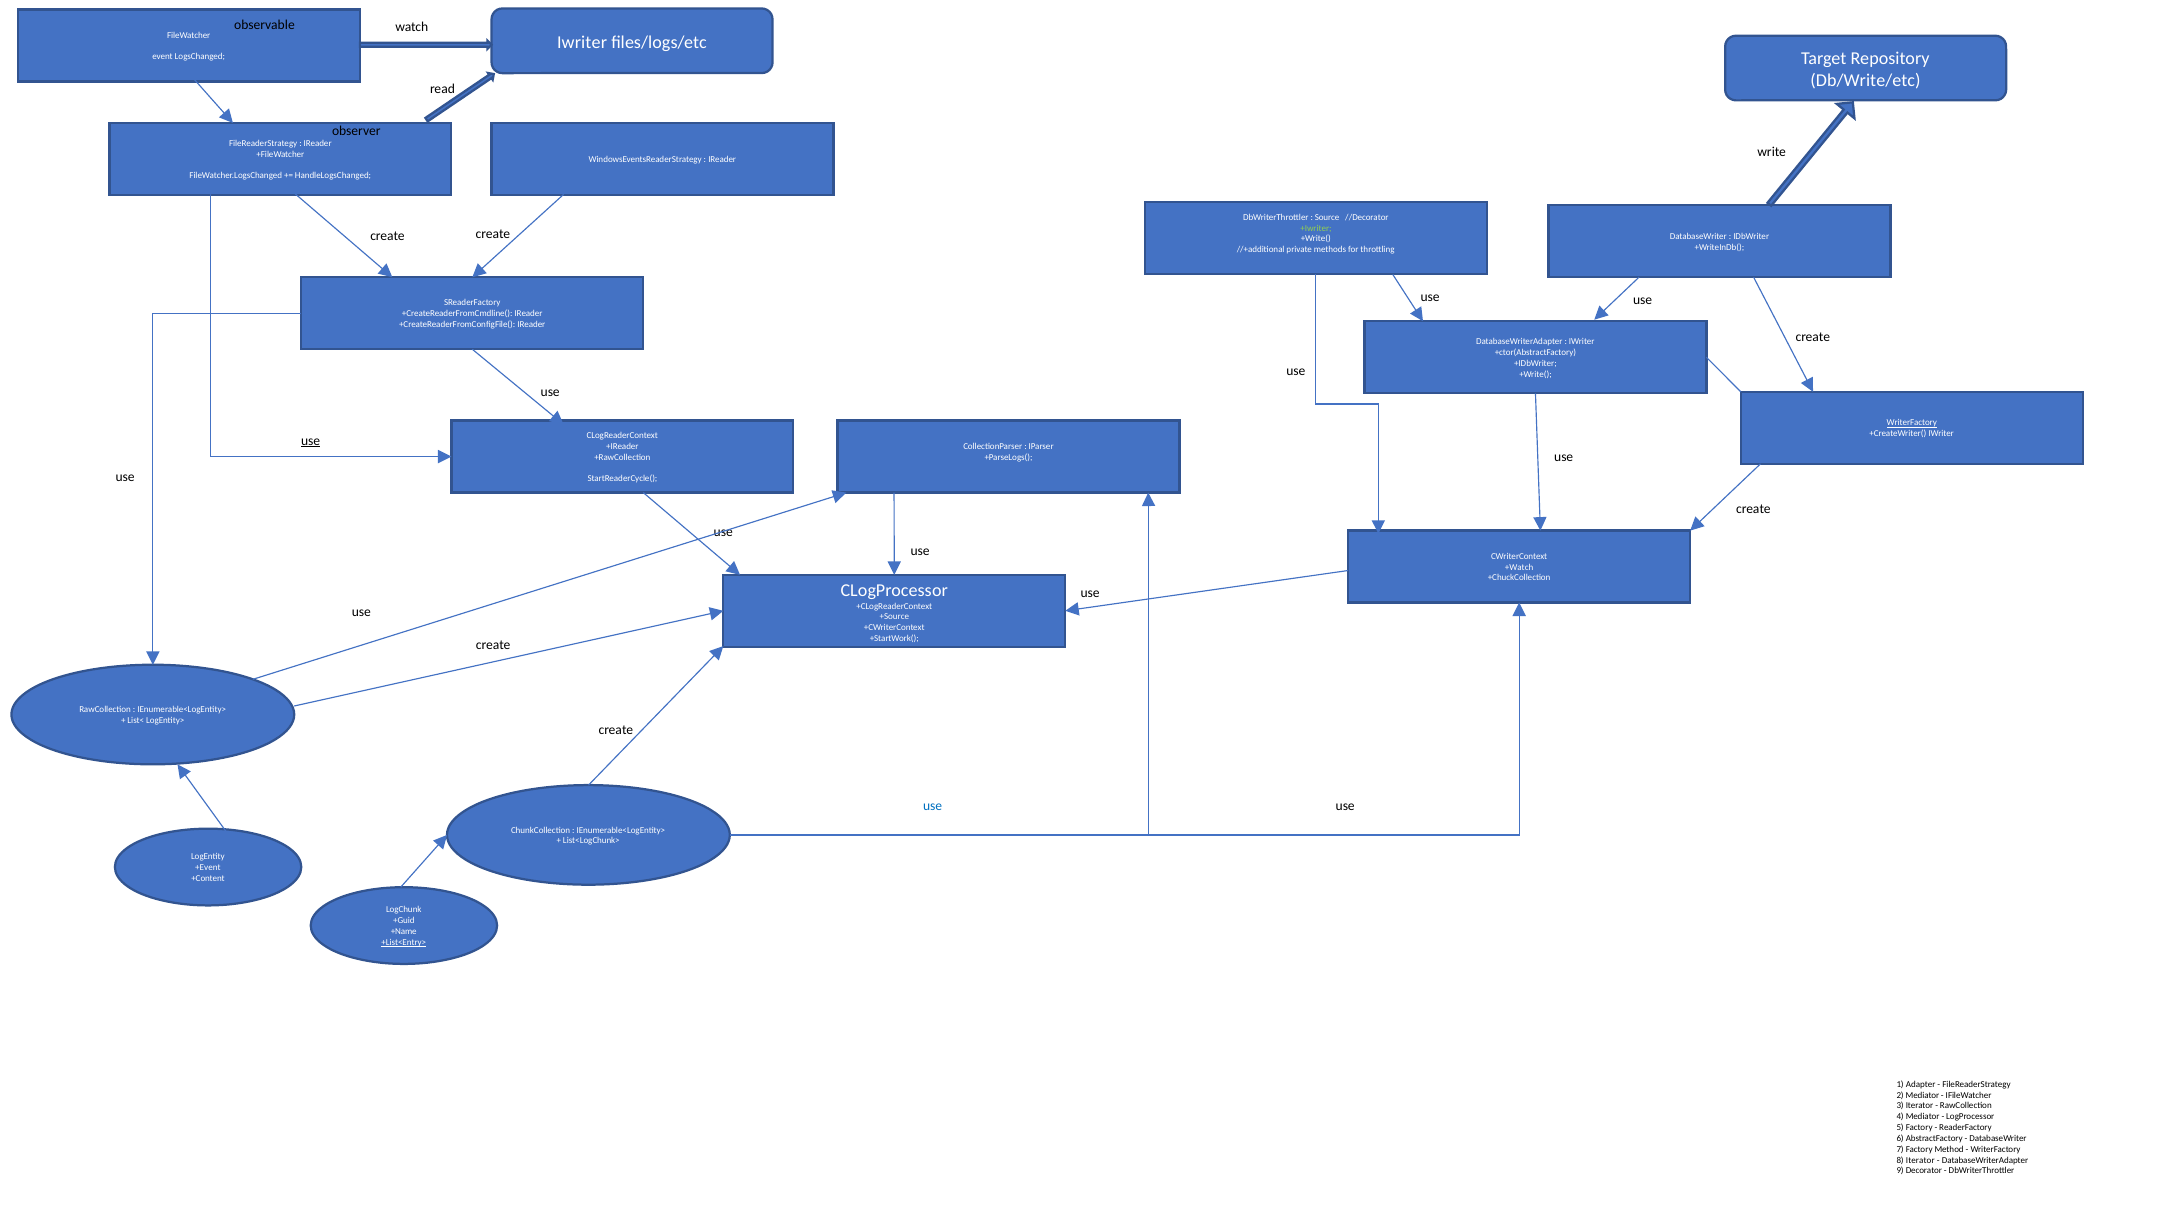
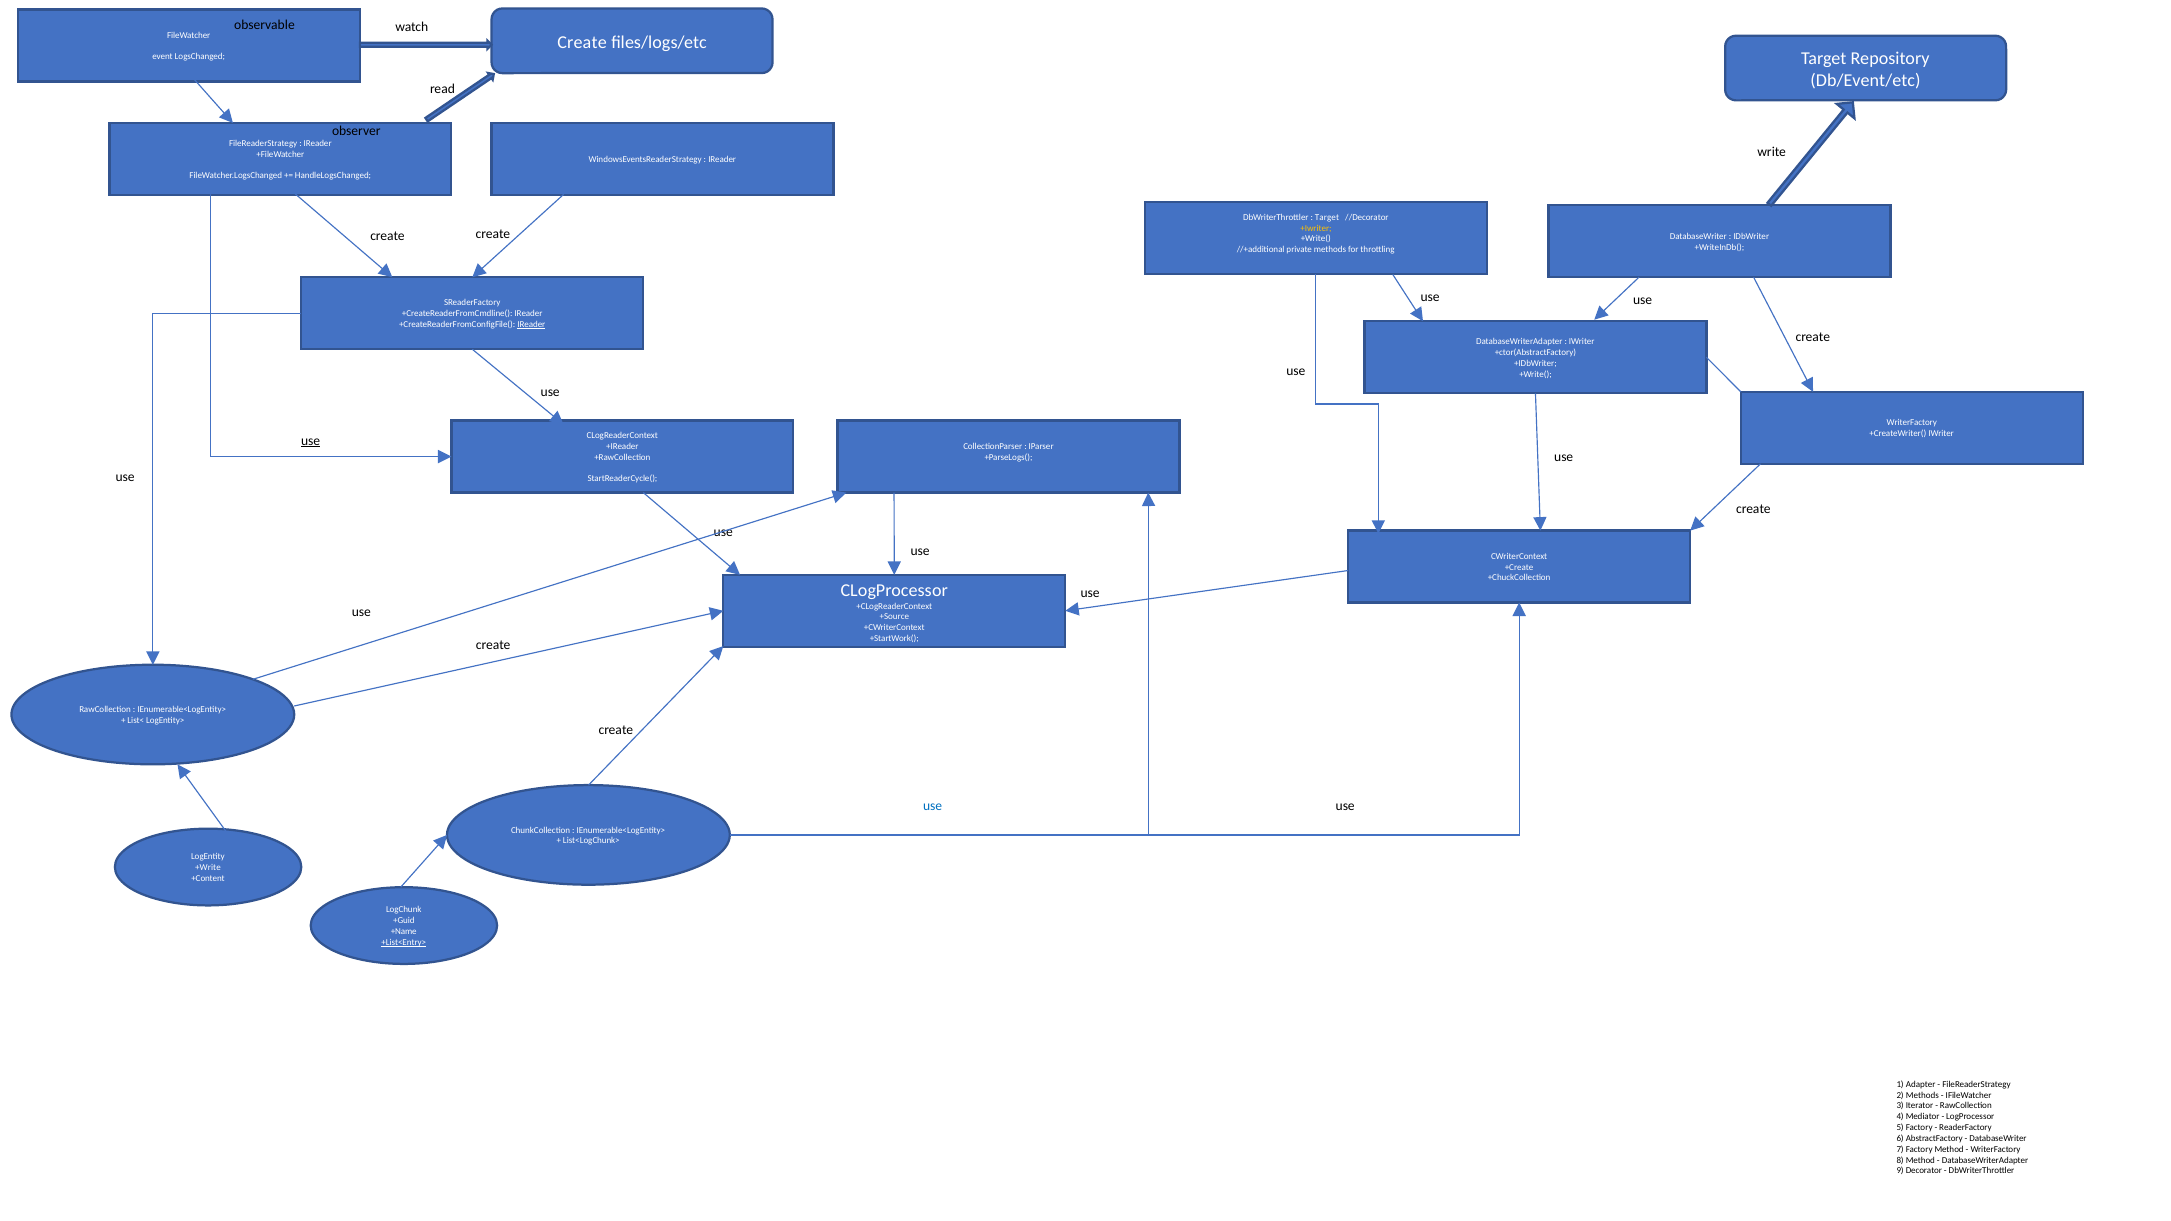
Iwriter at (582, 42): Iwriter -> Create
Db/Write/etc: Db/Write/etc -> Db/Event/etc
Source at (1327, 217): Source -> Target
+Iwriter colour: light green -> yellow
IReader at (531, 325) underline: none -> present
WriterFactory at (1912, 423) underline: present -> none
+Watch: +Watch -> +Create
+Event: +Event -> +Write
2 Mediator: Mediator -> Methods
8 Iterator: Iterator -> Method
